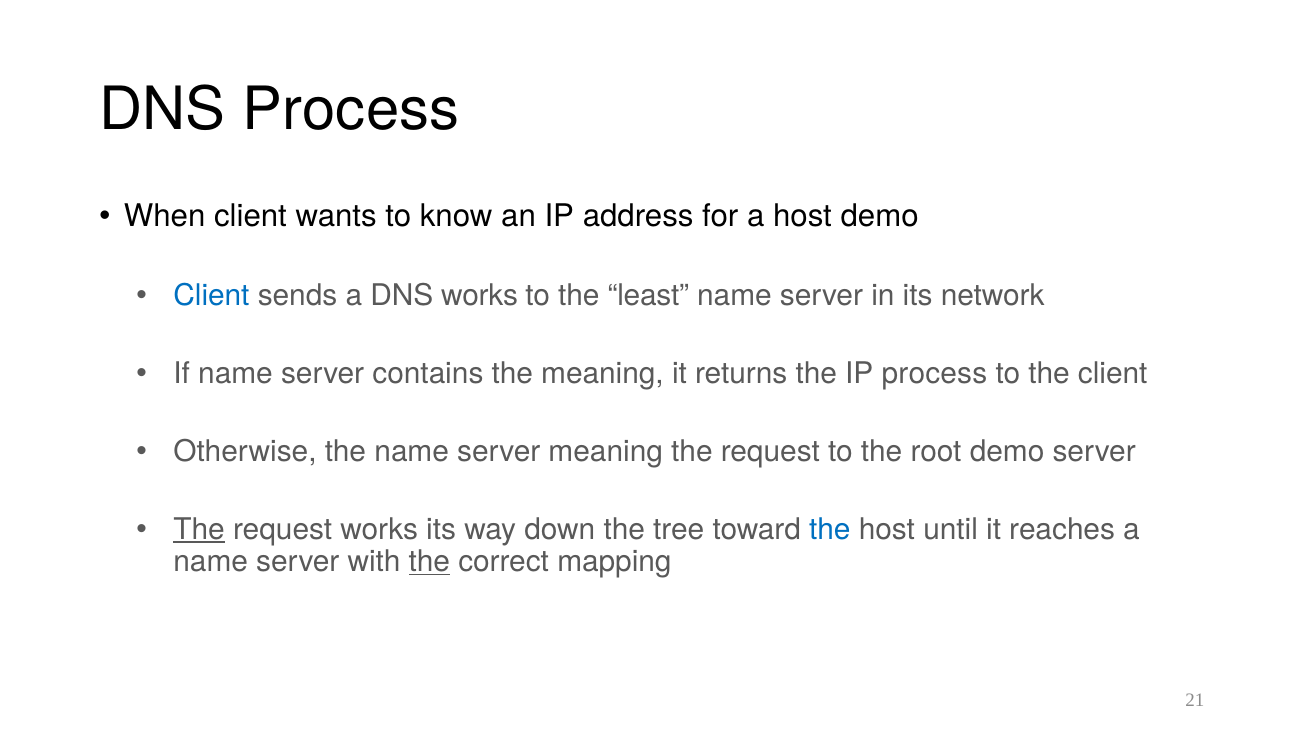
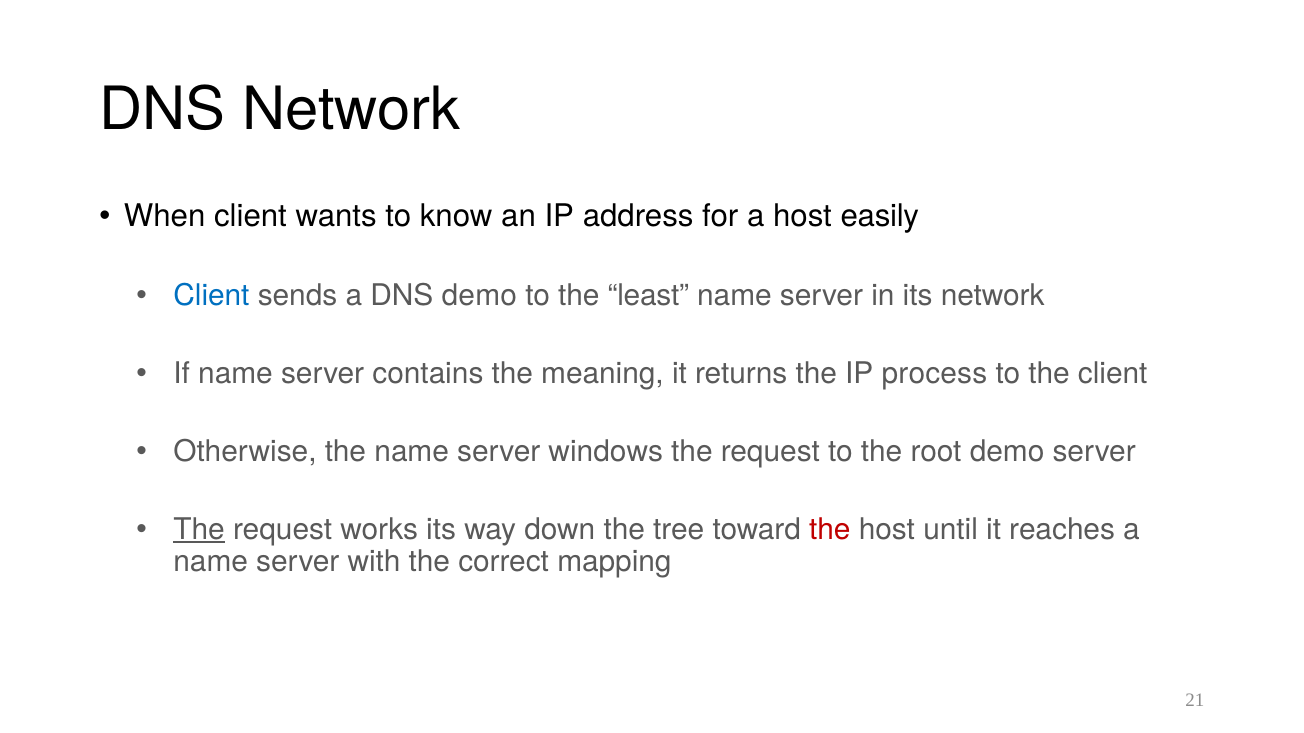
DNS Process: Process -> Network
host demo: demo -> easily
DNS works: works -> demo
server meaning: meaning -> windows
the at (830, 530) colour: blue -> red
the at (429, 562) underline: present -> none
